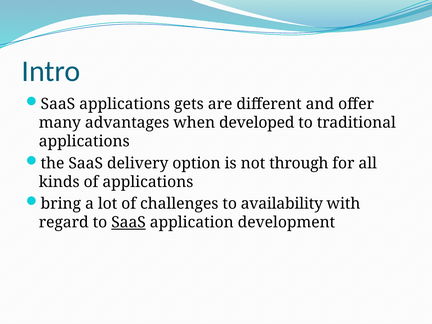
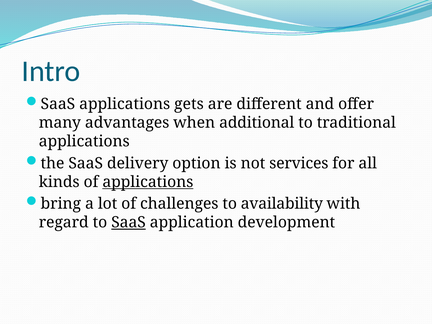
developed: developed -> additional
through: through -> services
applications at (148, 182) underline: none -> present
